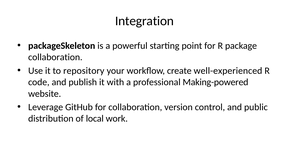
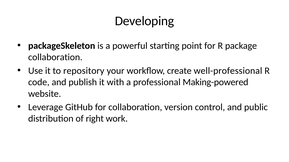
Integration: Integration -> Developing
well-experienced: well-experienced -> well-professional
local: local -> right
